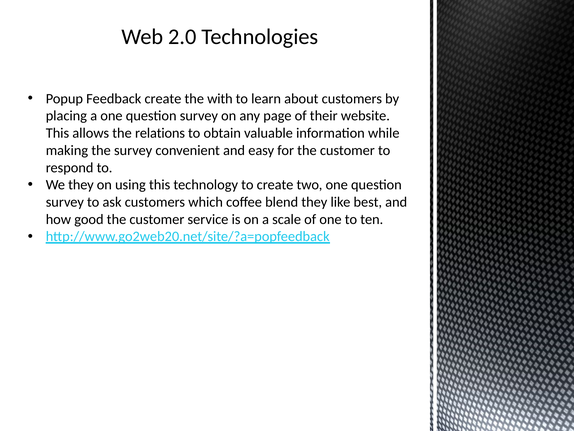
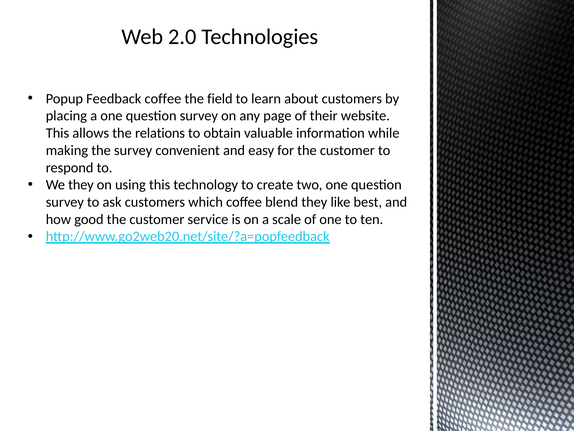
Feedback create: create -> coffee
with: with -> field
